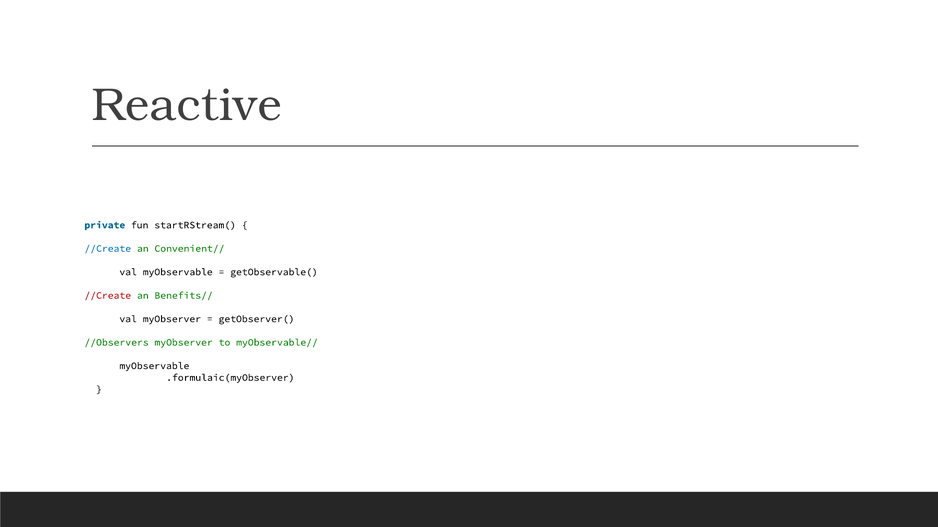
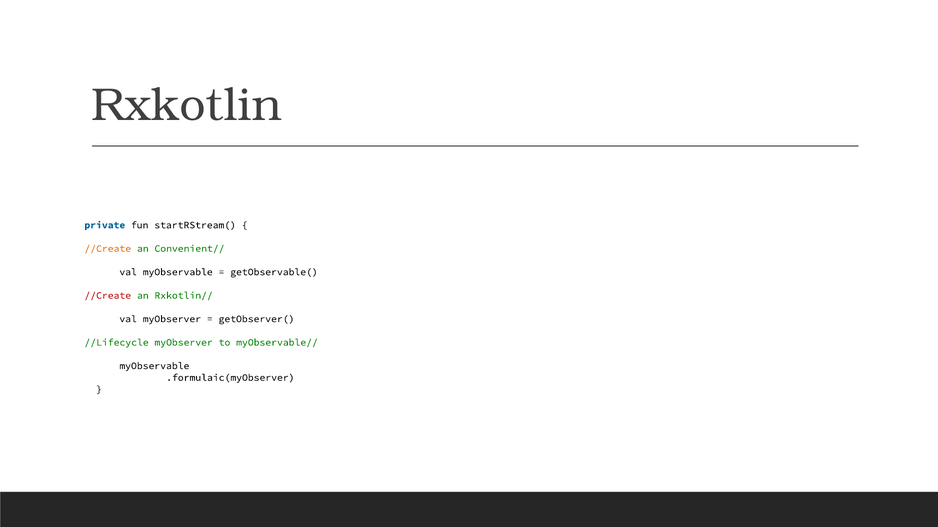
Reactive: Reactive -> Rxkotlin
//Create at (108, 249) colour: blue -> orange
Benefits//: Benefits// -> Rxkotlin//
//Observers: //Observers -> //Lifecycle
